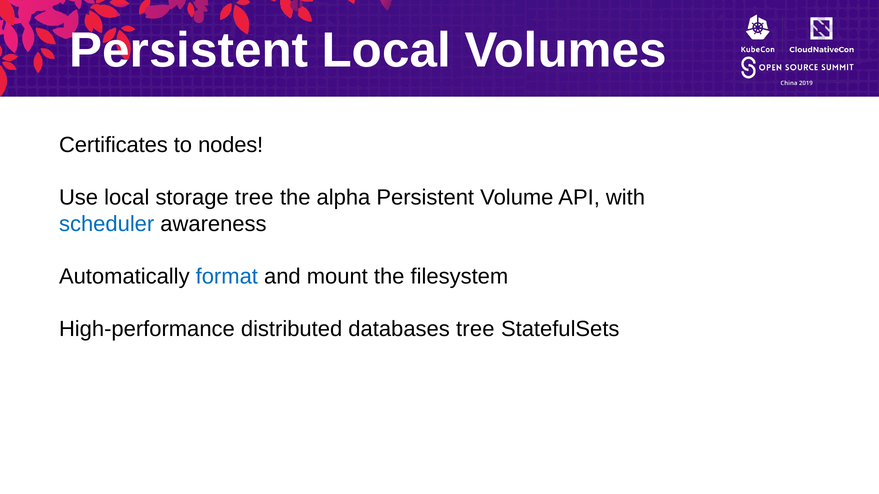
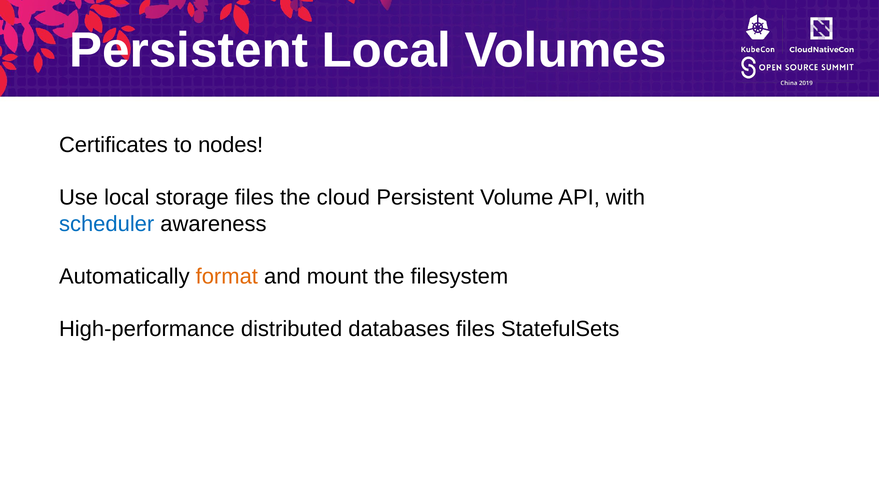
storage tree: tree -> files
alpha: alpha -> cloud
format colour: blue -> orange
databases tree: tree -> files
